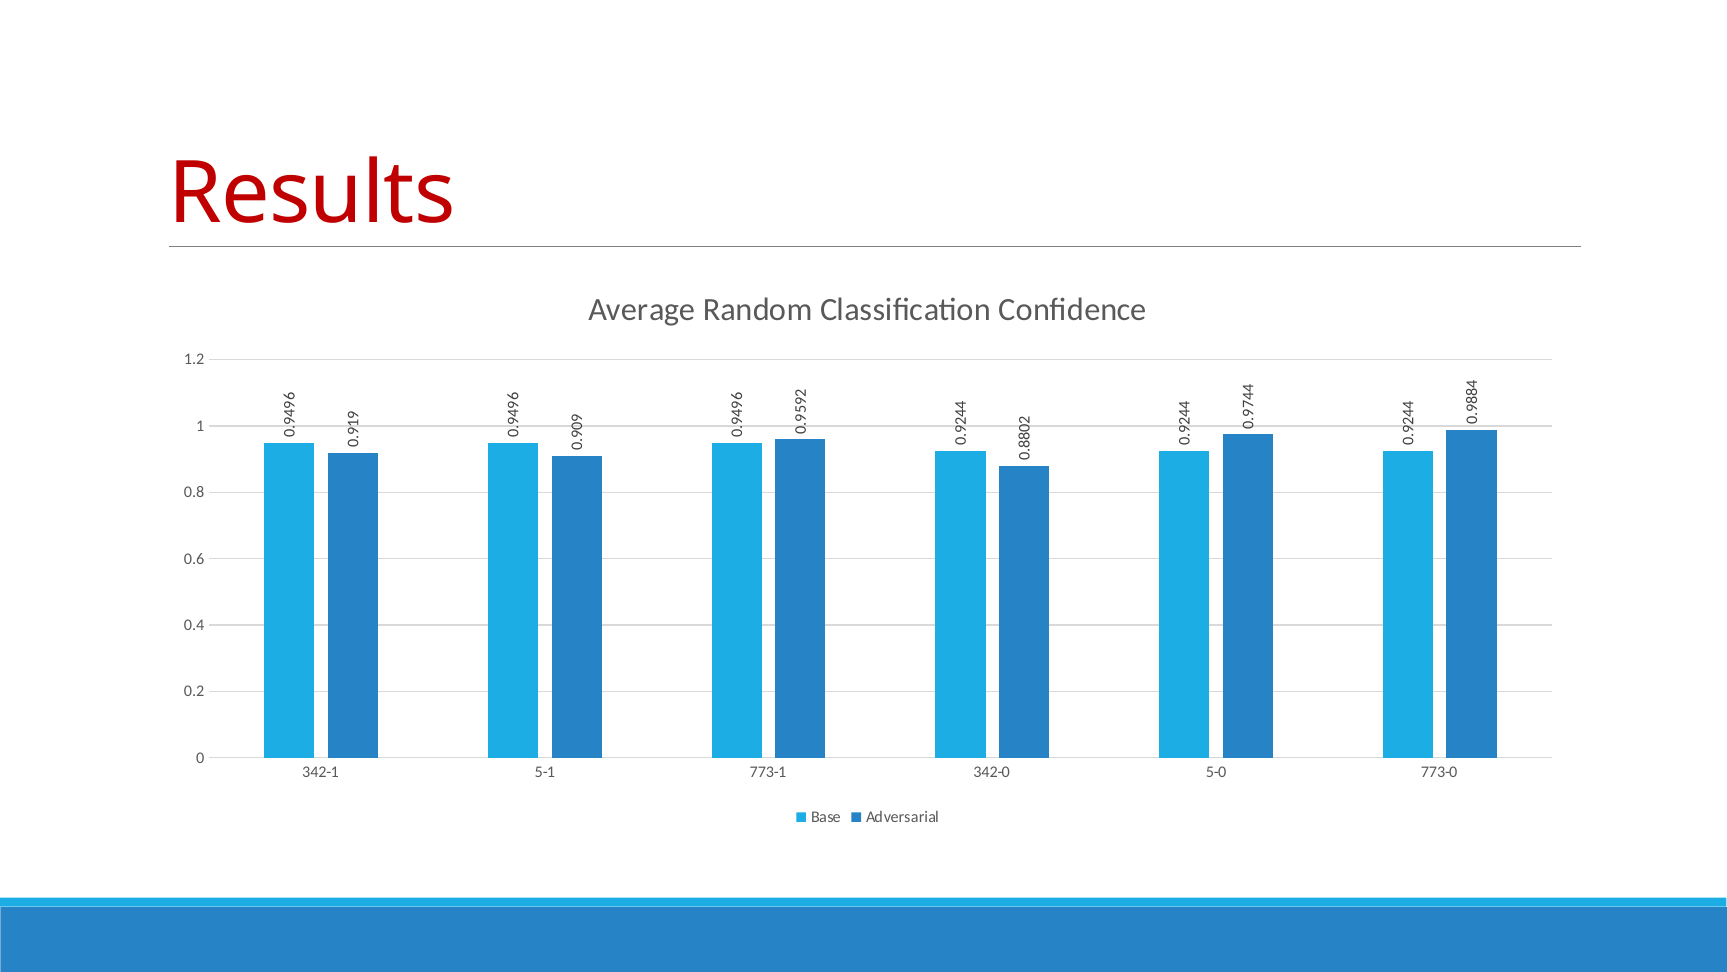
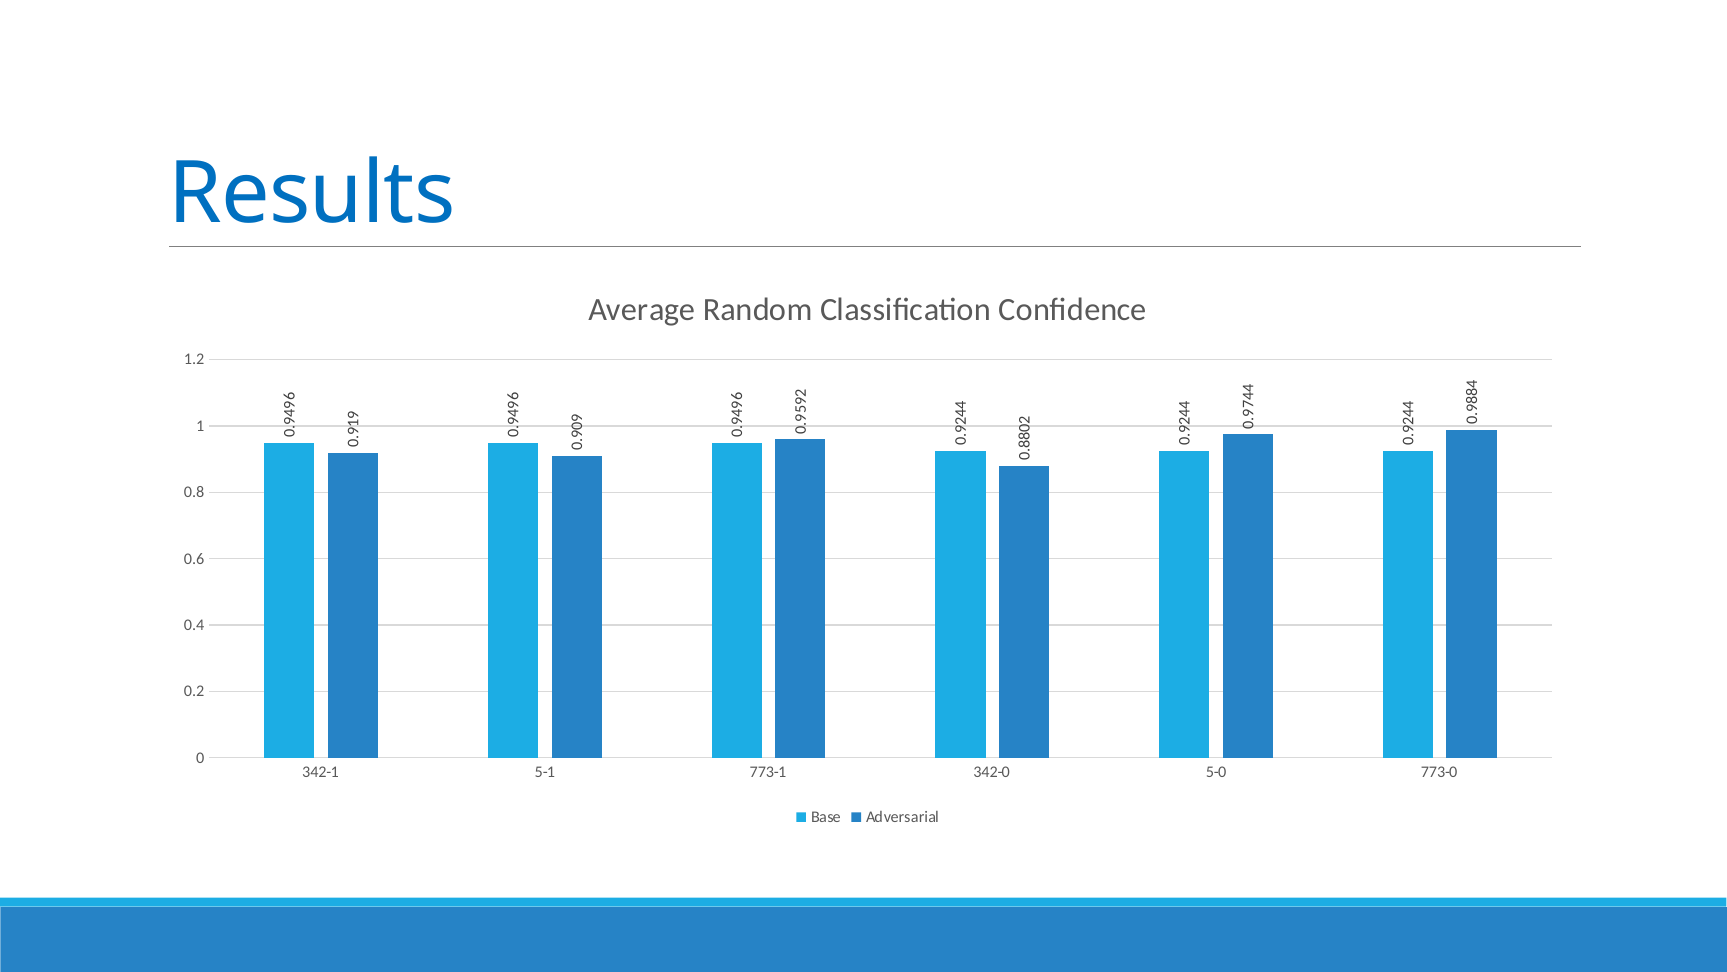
Results colour: red -> blue
